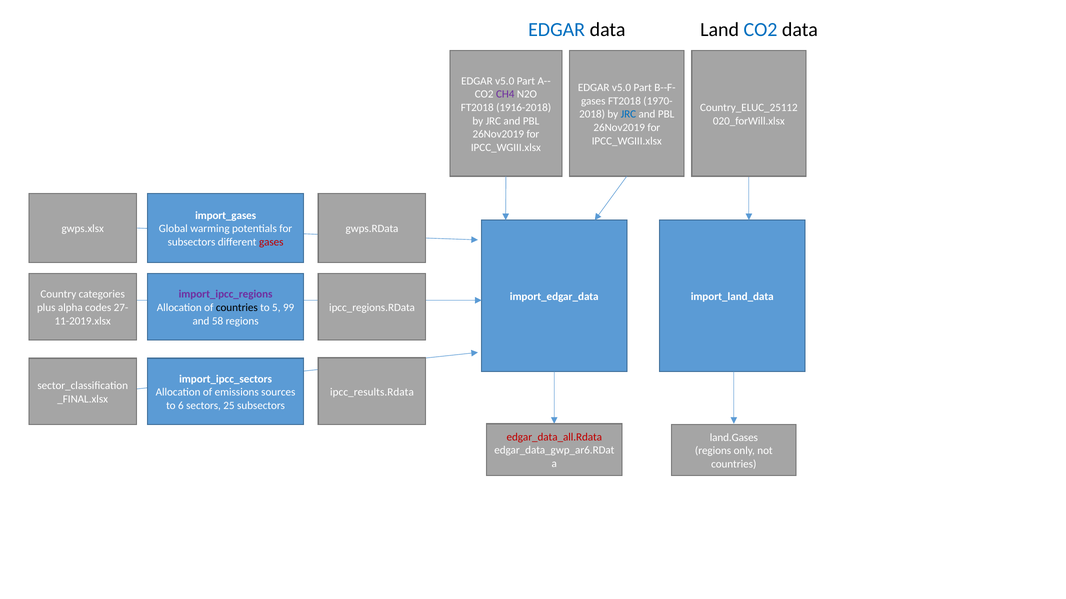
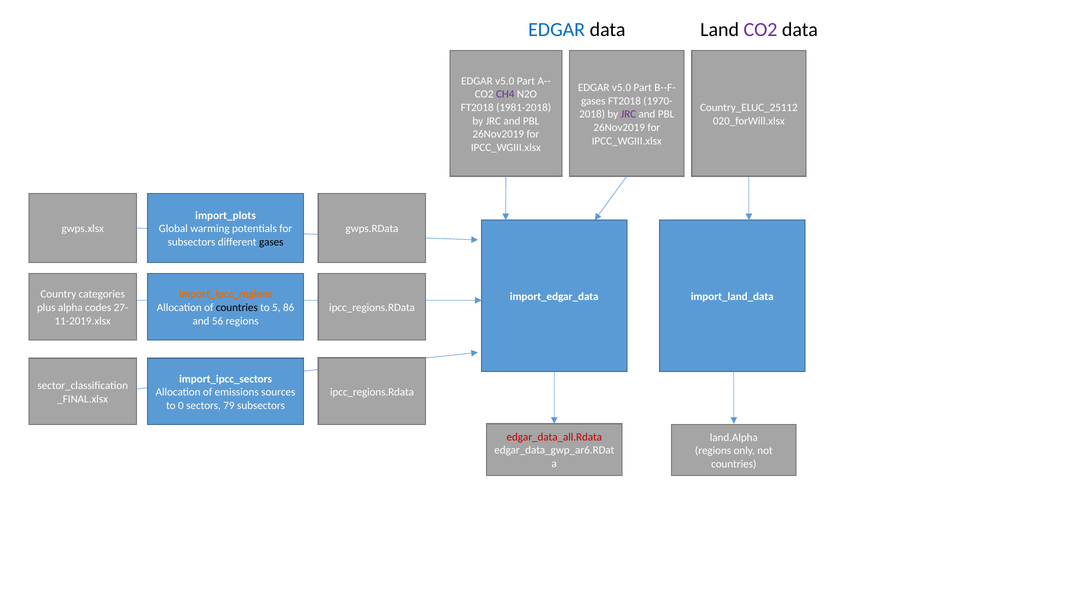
CO2 at (761, 30) colour: blue -> purple
1916-2018: 1916-2018 -> 1981-2018
JRC at (628, 114) colour: blue -> purple
import_gases: import_gases -> import_plots
gases at (271, 242) colour: red -> black
import_ipcc_regions colour: purple -> orange
99: 99 -> 86
58: 58 -> 56
ipcc_results.Rdata at (372, 392): ipcc_results.Rdata -> ipcc_regions.Rdata
6: 6 -> 0
25: 25 -> 79
land.Gases: land.Gases -> land.Alpha
